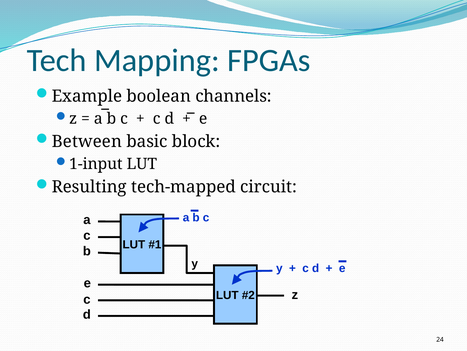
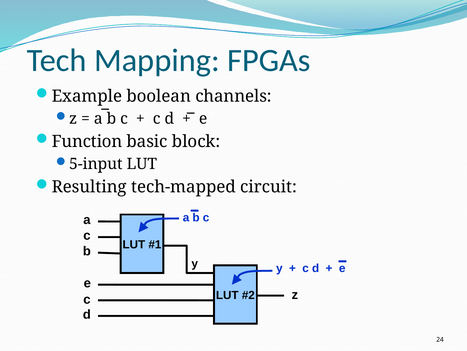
Between: Between -> Function
1-input: 1-input -> 5-input
